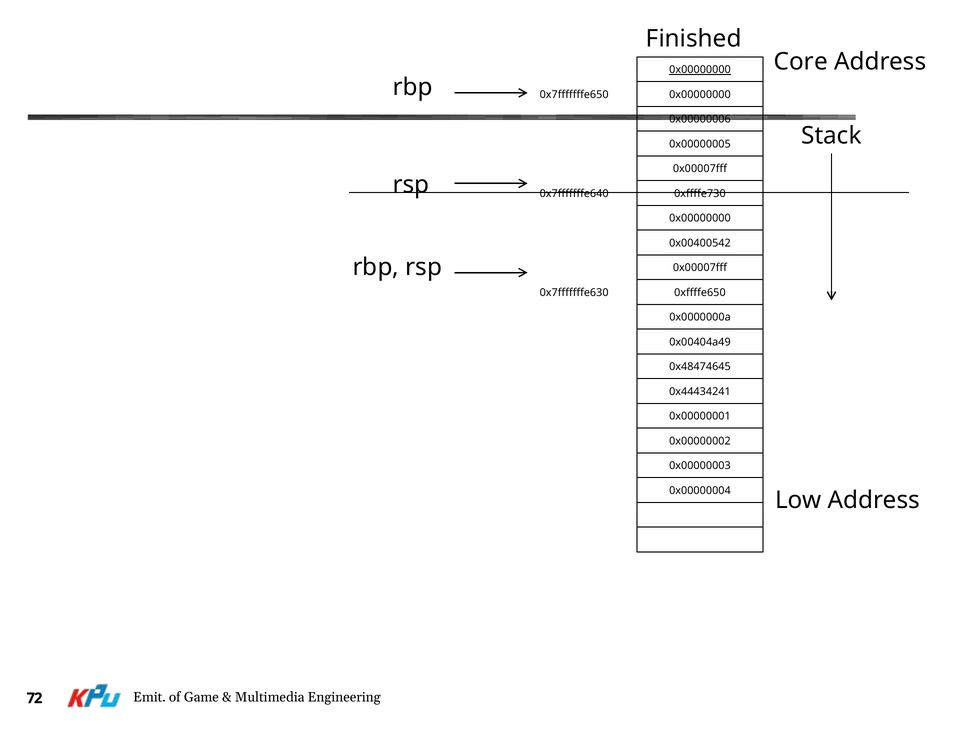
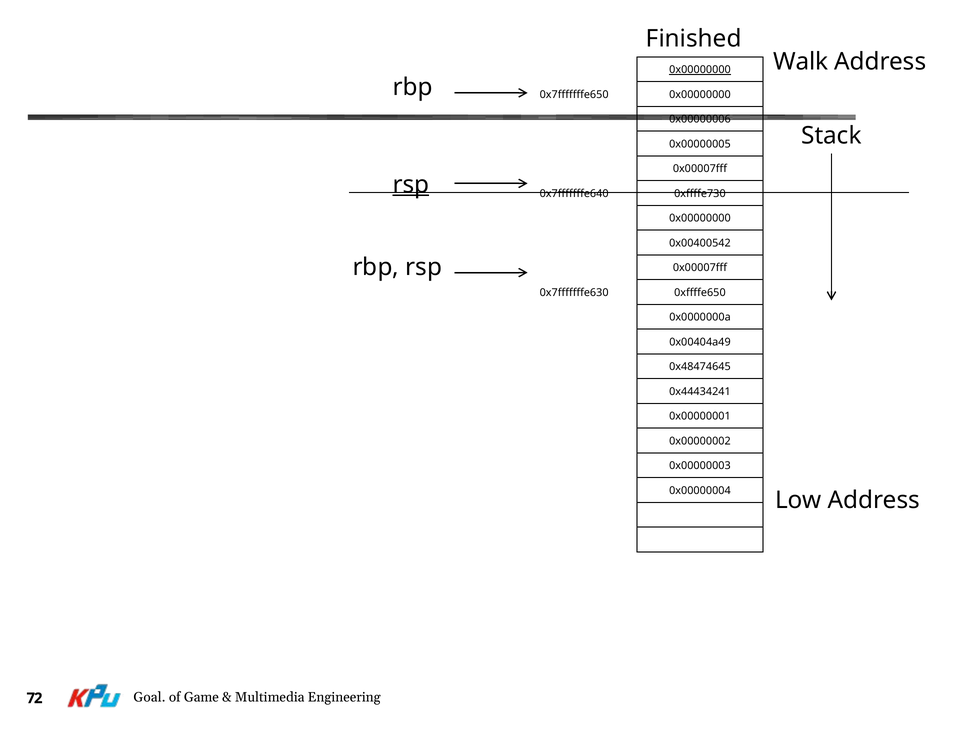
Core: Core -> Walk
rsp at (411, 185) underline: none -> present
Emit: Emit -> Goal
